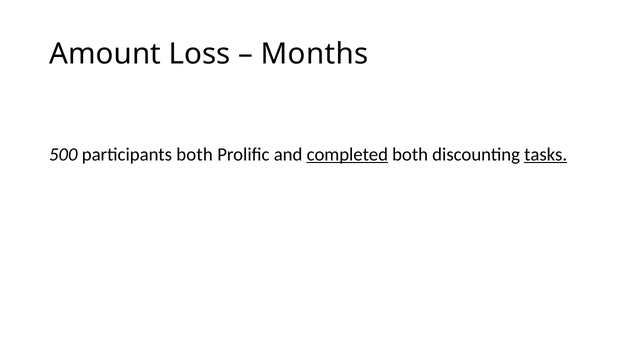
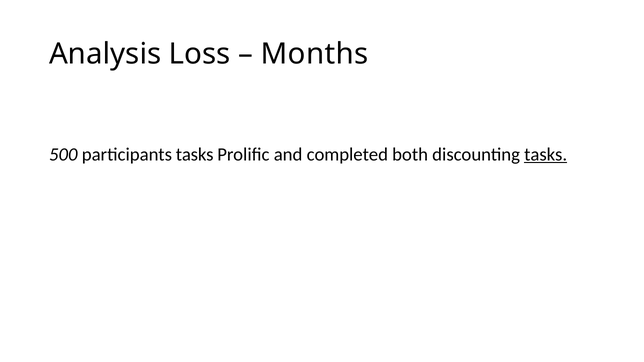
Amount: Amount -> Analysis
participants both: both -> tasks
completed underline: present -> none
